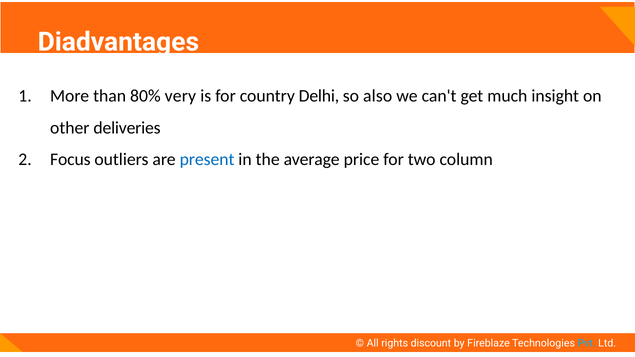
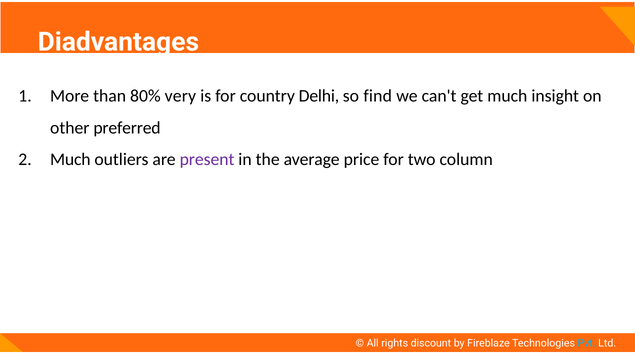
also: also -> find
deliveries: deliveries -> preferred
Focus at (70, 160): Focus -> Much
present colour: blue -> purple
